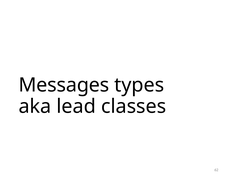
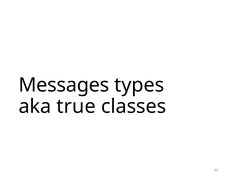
lead: lead -> true
